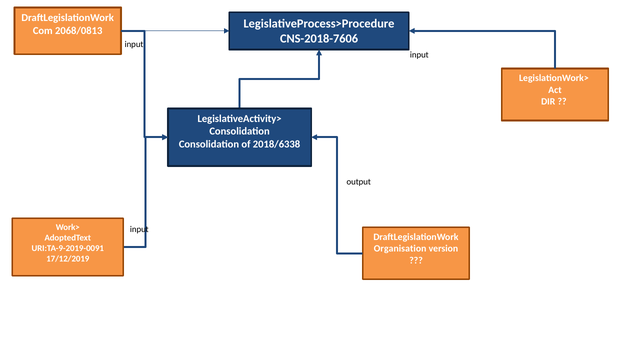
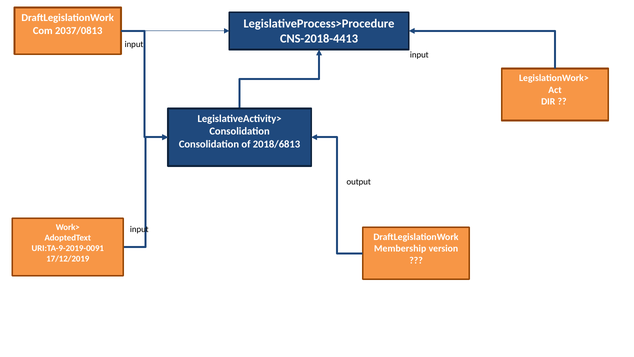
2068/0813: 2068/0813 -> 2037/0813
CNS-2018-7606: CNS-2018-7606 -> CNS-2018-4413
2018/6338: 2018/6338 -> 2018/6813
Organisation: Organisation -> Membership
